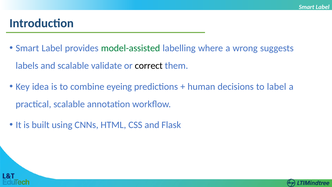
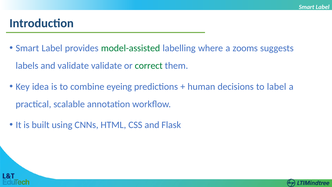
wrong: wrong -> zooms
and scalable: scalable -> validate
correct colour: black -> green
